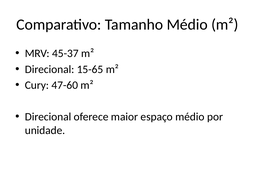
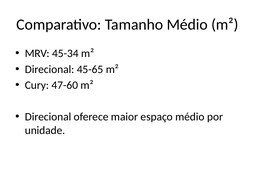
45-37: 45-37 -> 45-34
15-65: 15-65 -> 45-65
